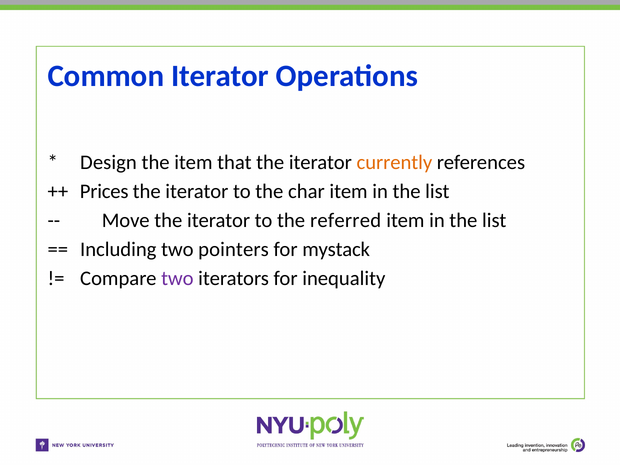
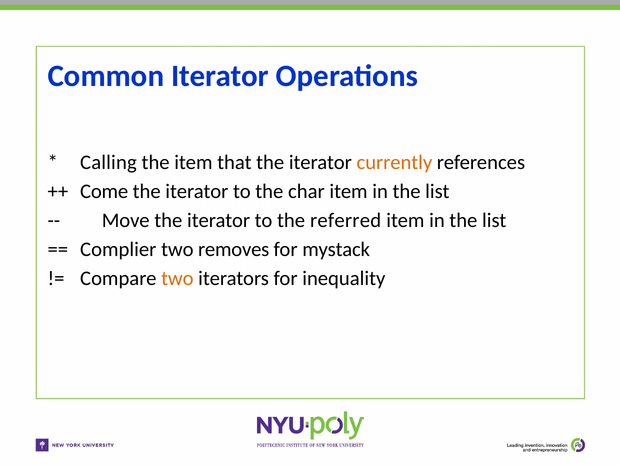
Design: Design -> Calling
Prices: Prices -> Come
Including: Including -> Complier
pointers: pointers -> removes
two at (177, 278) colour: purple -> orange
